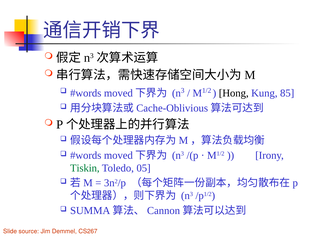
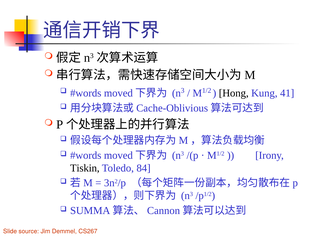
85: 85 -> 41
Tiskin colour: green -> black
05: 05 -> 84
